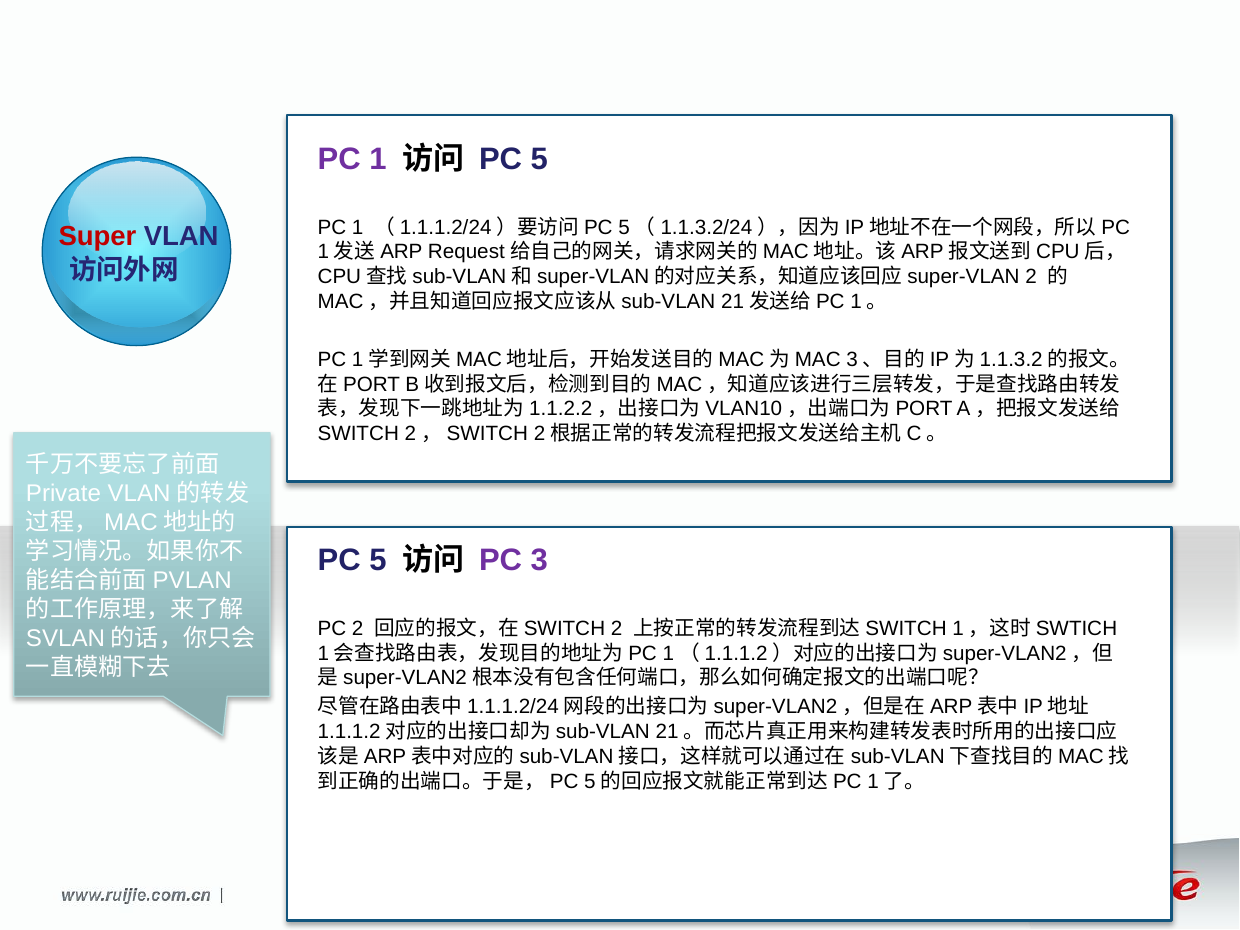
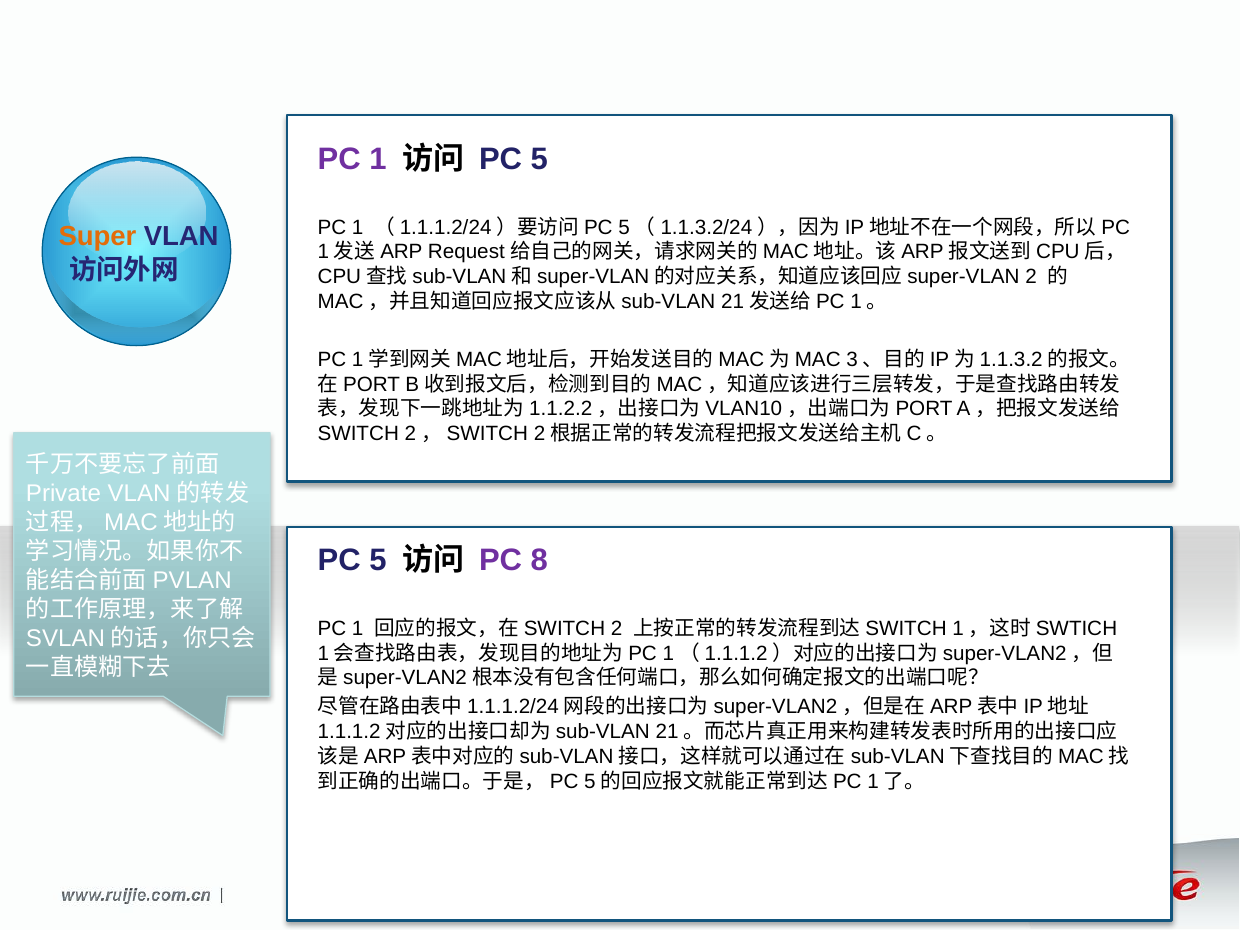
Super colour: red -> orange
3: 3 -> 8
2 at (358, 629): 2 -> 1
